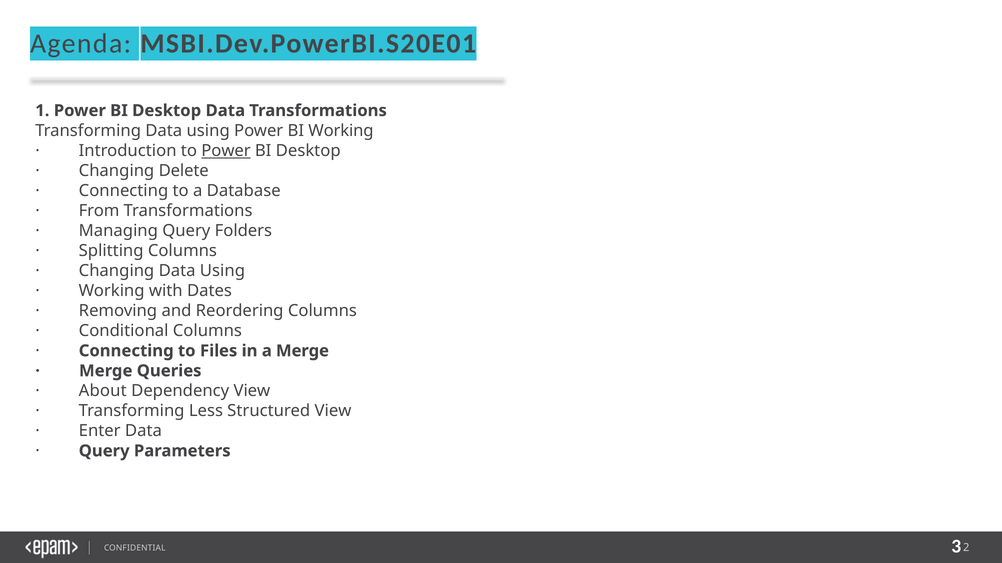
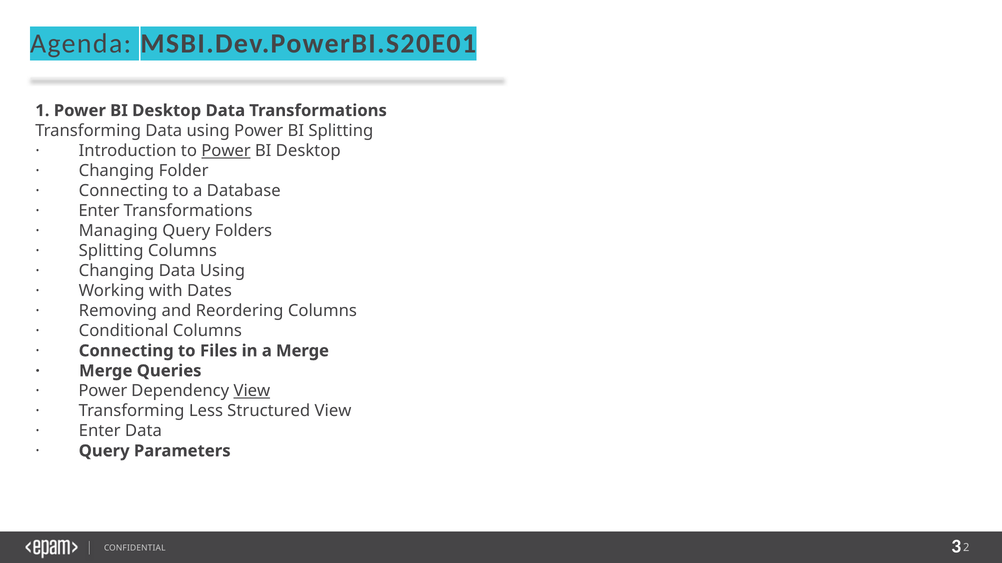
BI Working: Working -> Splitting
Delete: Delete -> Folder
From at (99, 211): From -> Enter
About at (103, 391): About -> Power
View at (252, 391) underline: none -> present
